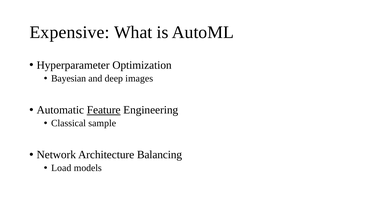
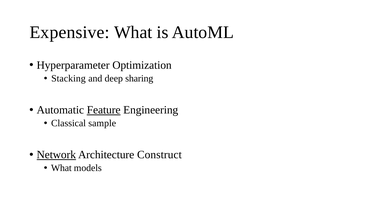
Bayesian: Bayesian -> Stacking
images: images -> sharing
Network underline: none -> present
Balancing: Balancing -> Construct
Load at (61, 168): Load -> What
